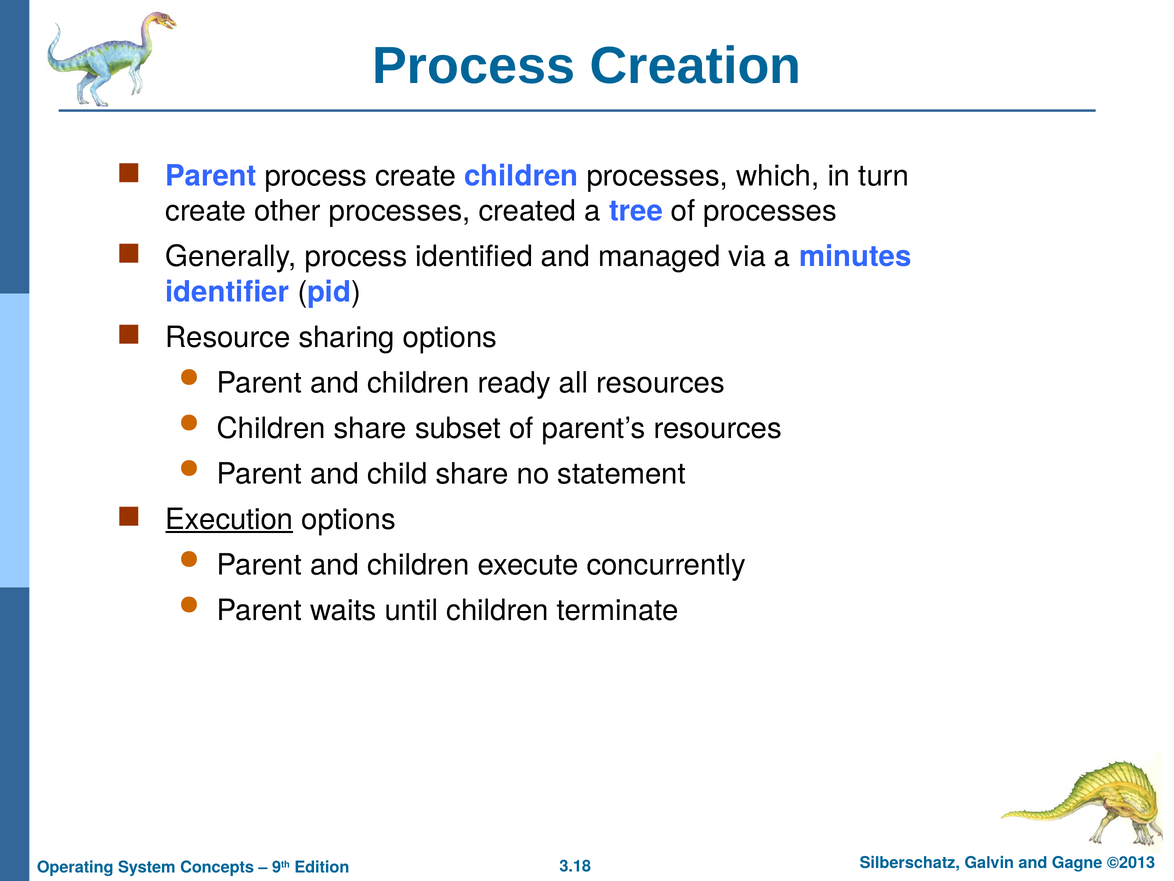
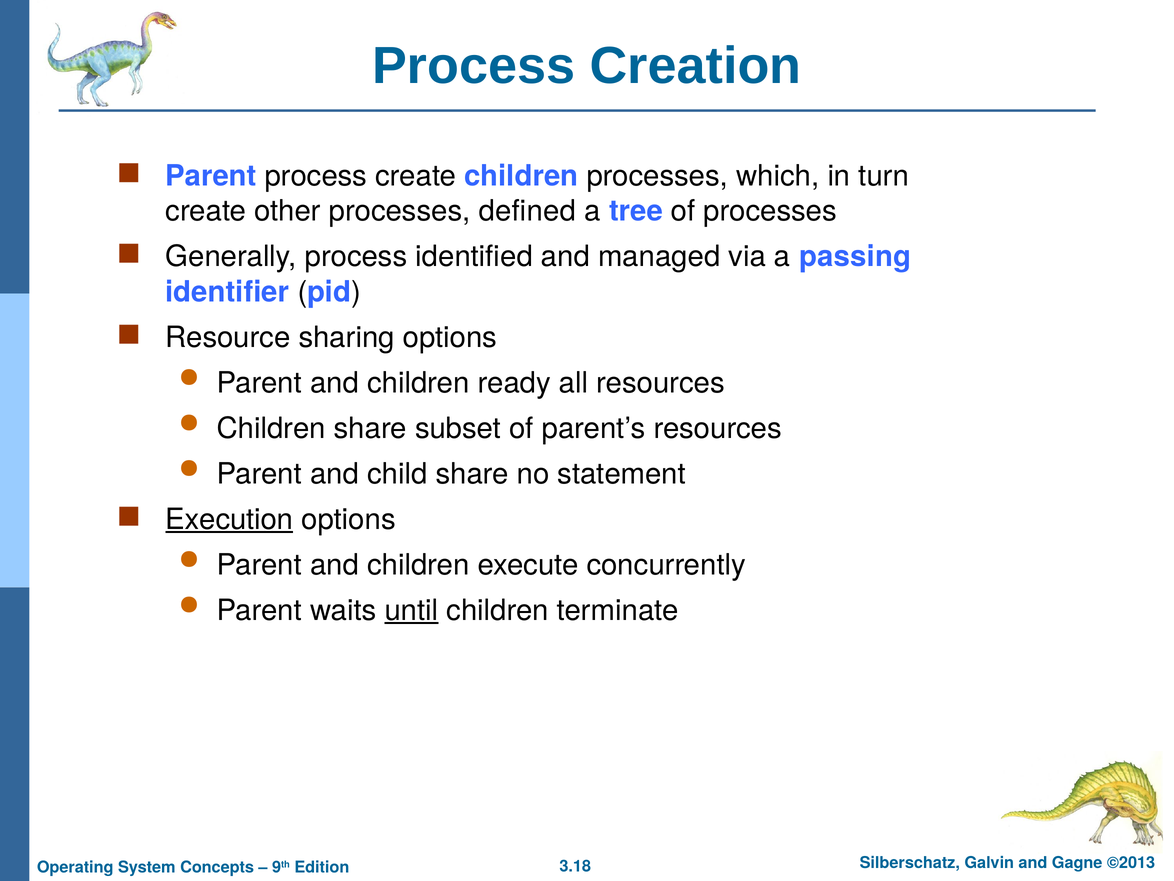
created: created -> defined
minutes: minutes -> passing
until underline: none -> present
